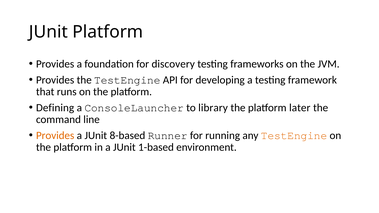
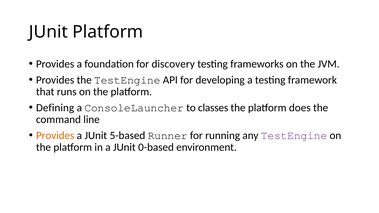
library: library -> classes
later: later -> does
8-based: 8-based -> 5-based
TestEngine at (294, 135) colour: orange -> purple
1-based: 1-based -> 0-based
